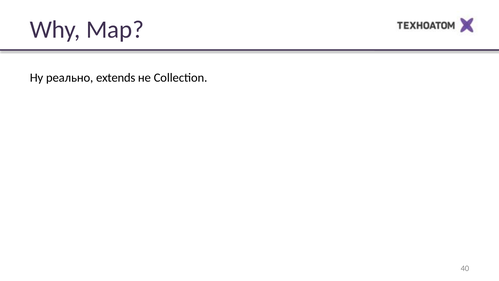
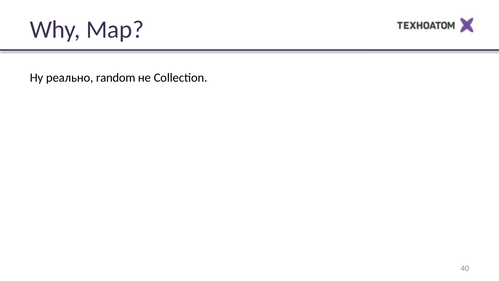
extends: extends -> random
